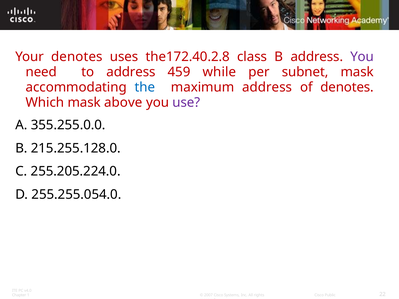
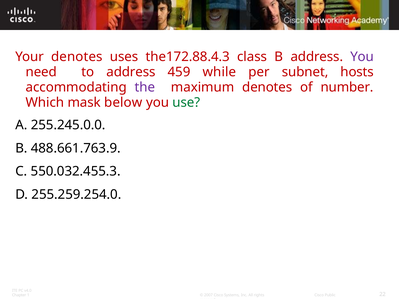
the172.40.2.8: the172.40.2.8 -> the172.88.4.3
subnet mask: mask -> hosts
the colour: blue -> purple
maximum address: address -> denotes
of denotes: denotes -> number
above: above -> below
use colour: purple -> green
355.255.0.0: 355.255.0.0 -> 255.245.0.0
215.255.128.0: 215.255.128.0 -> 488.661.763.9
255.205.224.0: 255.205.224.0 -> 550.032.455.3
255.255.054.0: 255.255.054.0 -> 255.259.254.0
